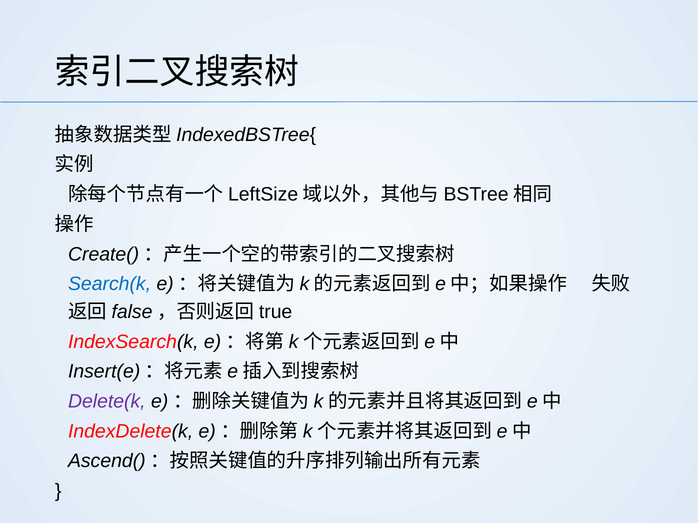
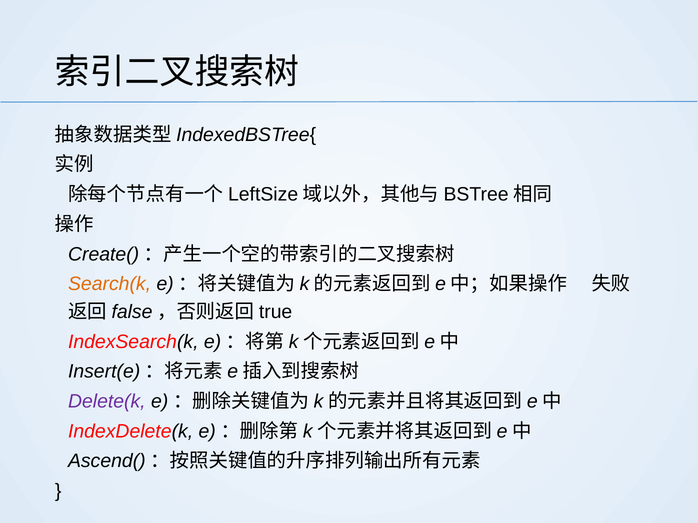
Search(k colour: blue -> orange
